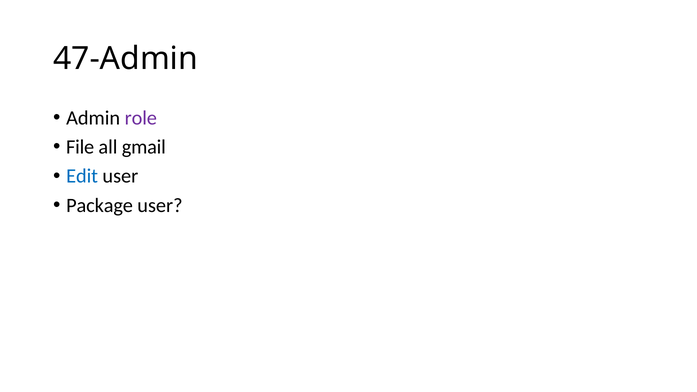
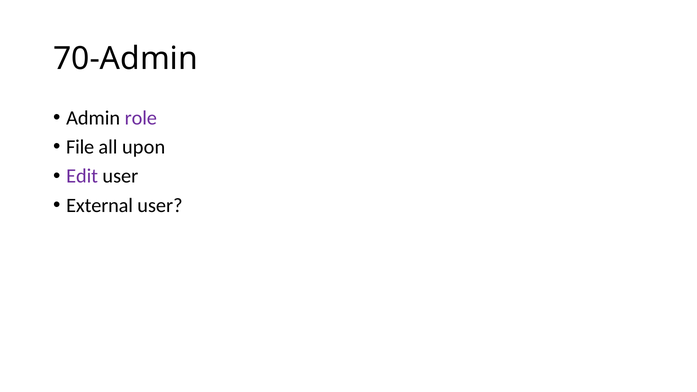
47-Admin: 47-Admin -> 70-Admin
gmail: gmail -> upon
Edit colour: blue -> purple
Package: Package -> External
